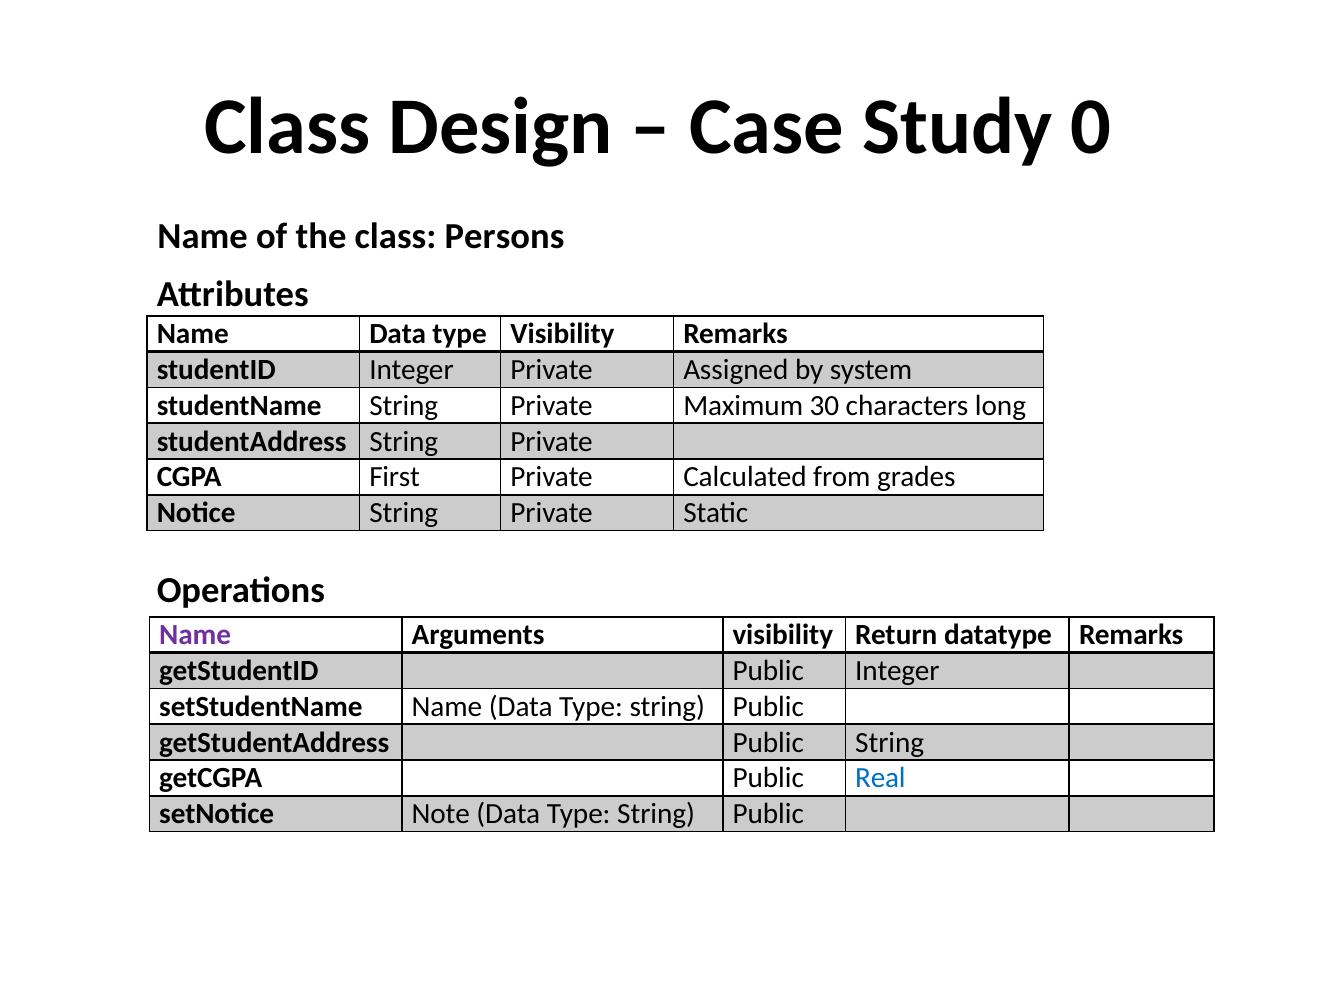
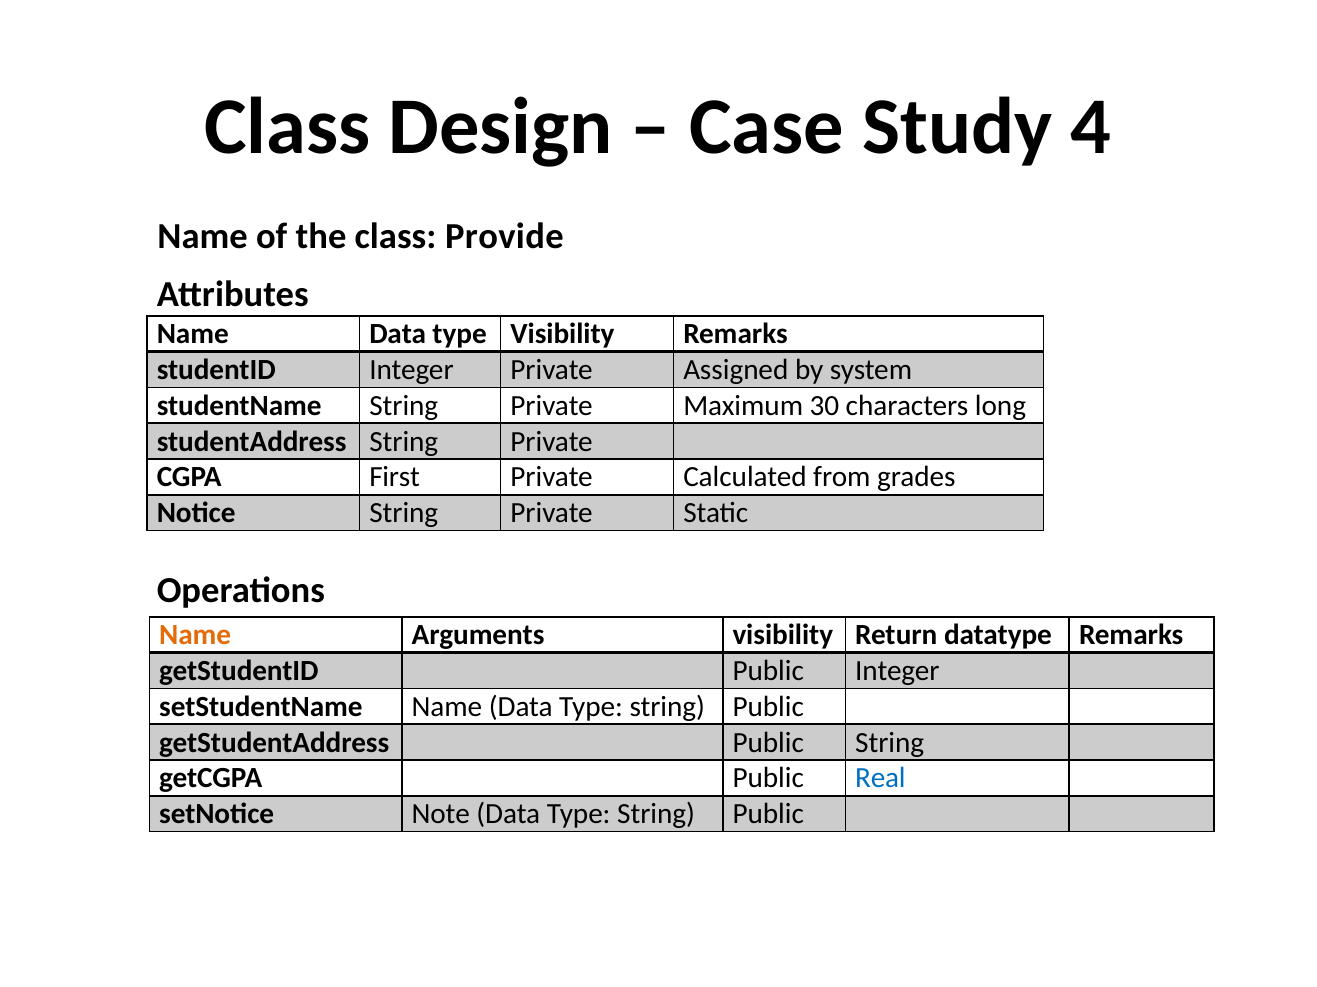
0: 0 -> 4
Persons: Persons -> Provide
Name at (195, 636) colour: purple -> orange
